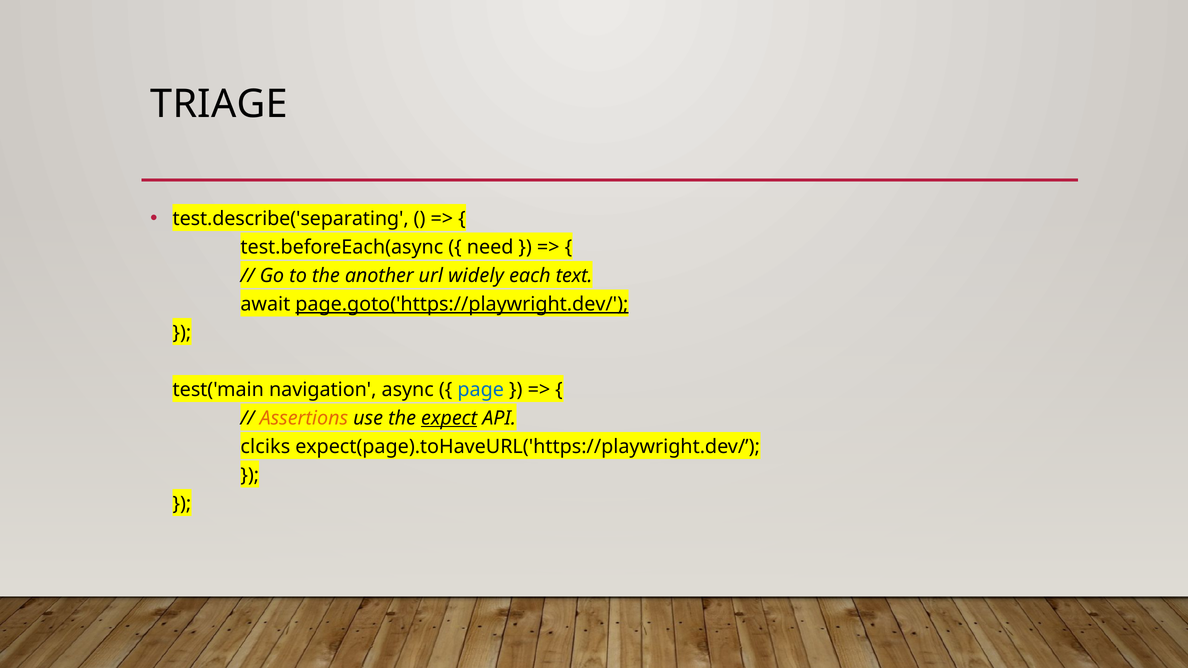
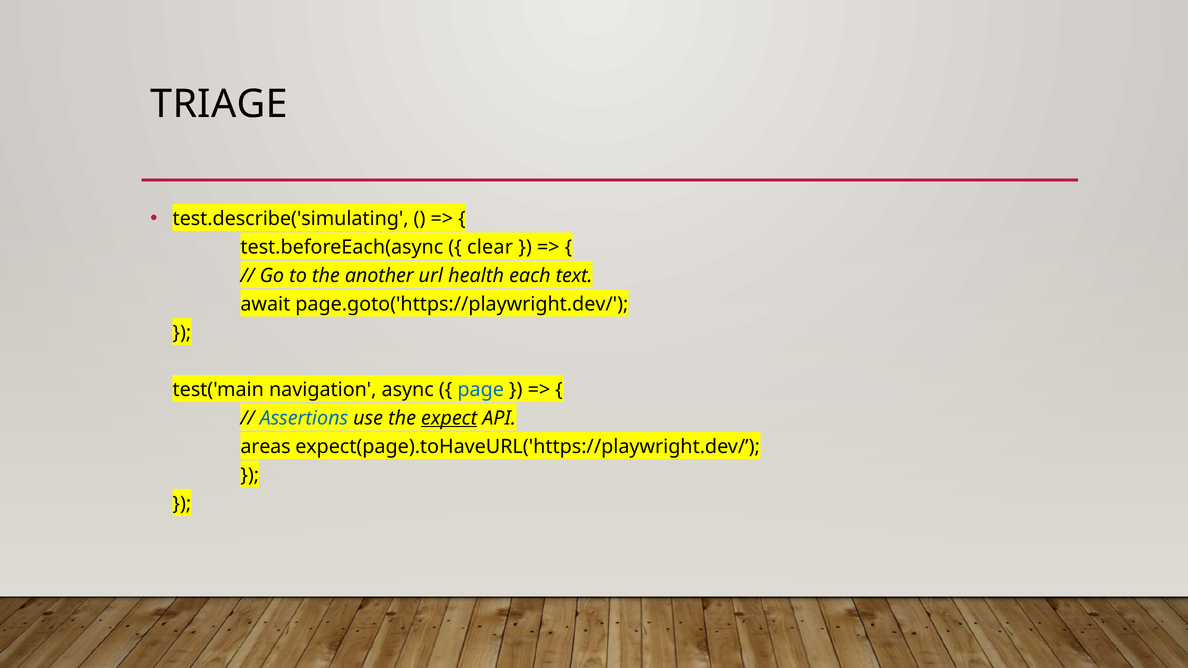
test.describe('separating: test.describe('separating -> test.describe('simulating
need: need -> clear
widely: widely -> health
page.goto('https://playwright.dev/ underline: present -> none
Assertions colour: orange -> blue
clciks: clciks -> areas
